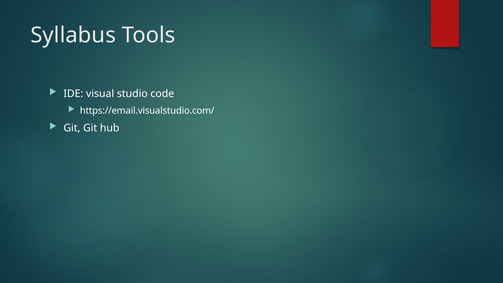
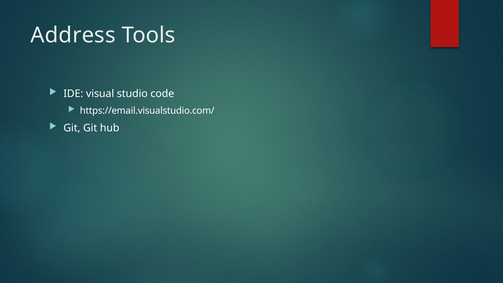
Syllabus: Syllabus -> Address
